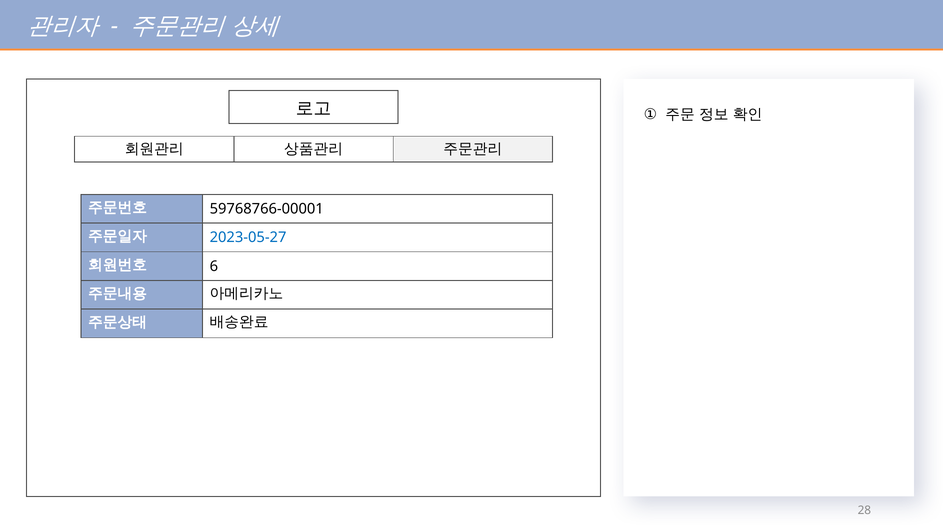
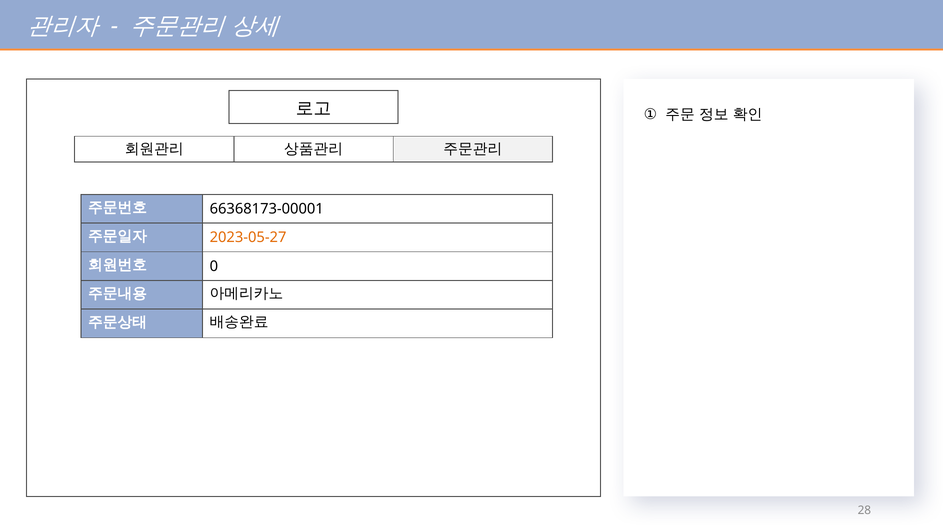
59768766-00001: 59768766-00001 -> 66368173-00001
2023-05-27 colour: blue -> orange
6: 6 -> 0
